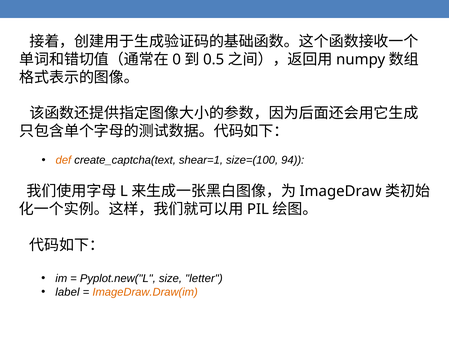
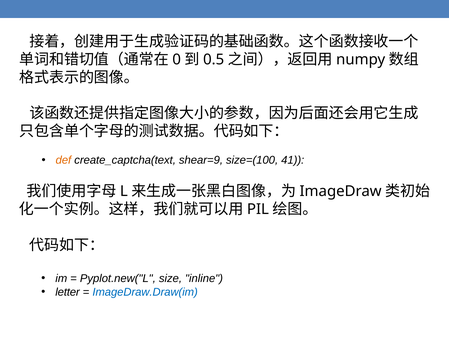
shear=1: shear=1 -> shear=9
94: 94 -> 41
letter: letter -> inline
label: label -> letter
ImageDraw.Draw(im colour: orange -> blue
